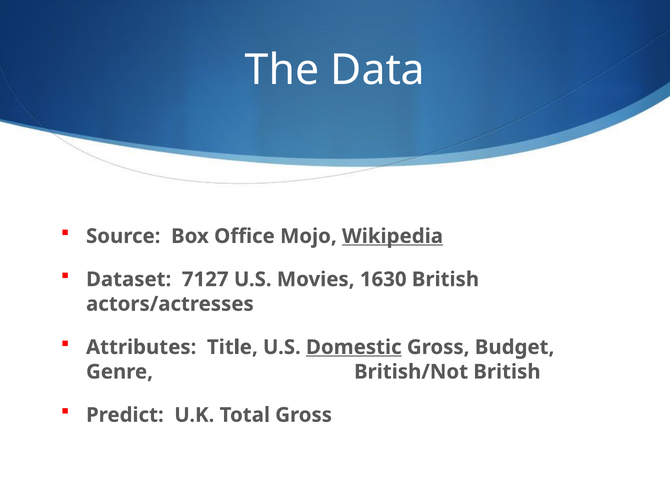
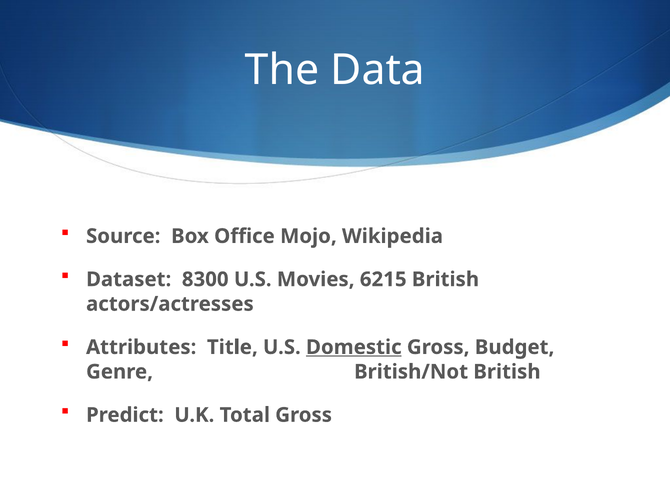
Wikipedia underline: present -> none
7127: 7127 -> 8300
1630: 1630 -> 6215
